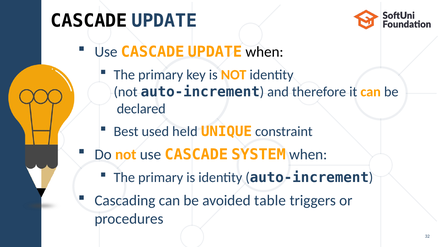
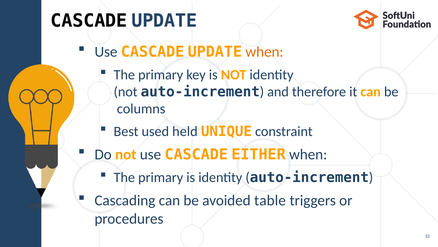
when at (264, 52) colour: black -> orange
declared: declared -> columns
SYSTEM: SYSTEM -> EITHER
